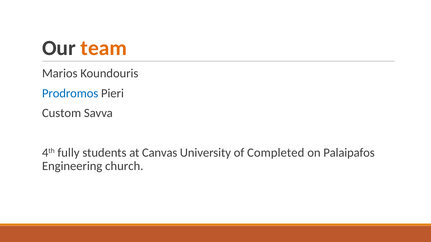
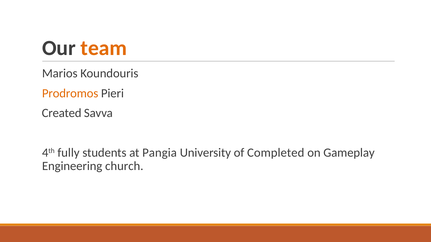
Prodromos colour: blue -> orange
Custom: Custom -> Created
Canvas: Canvas -> Pangia
Palaipafos: Palaipafos -> Gameplay
